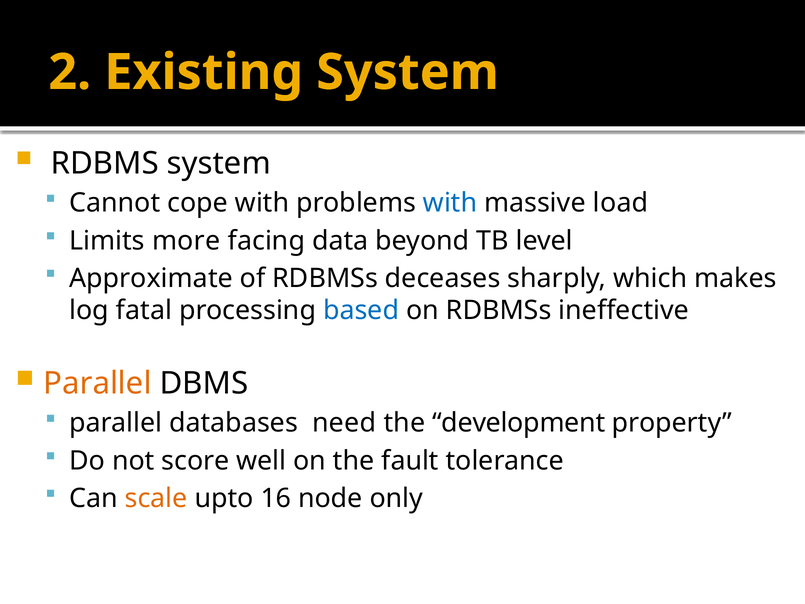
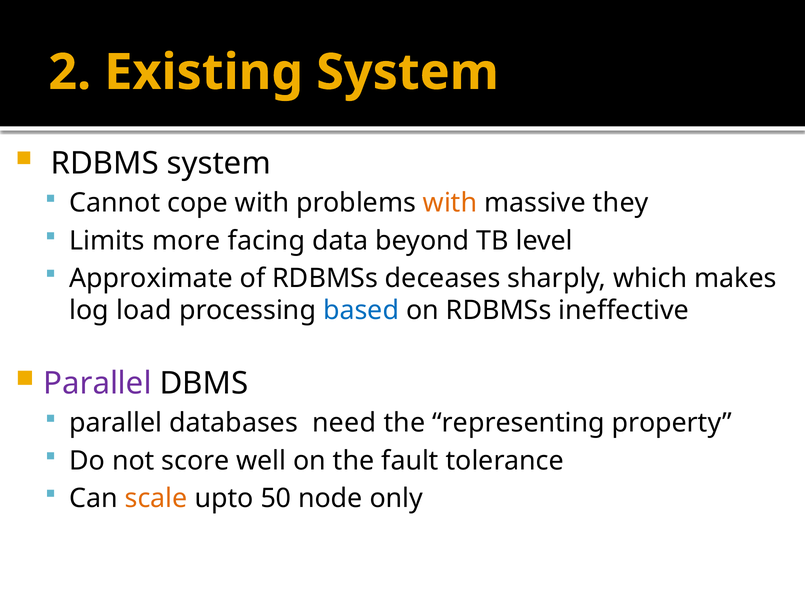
with at (450, 203) colour: blue -> orange
load: load -> they
fatal: fatal -> load
Parallel at (98, 383) colour: orange -> purple
development: development -> representing
16: 16 -> 50
